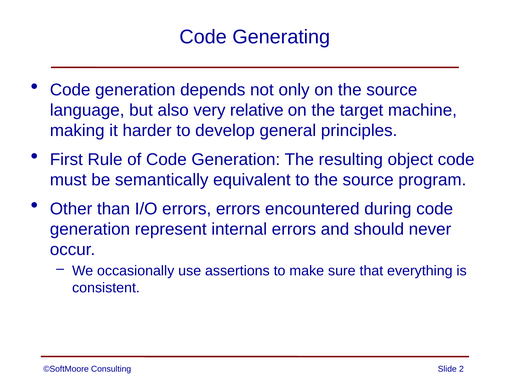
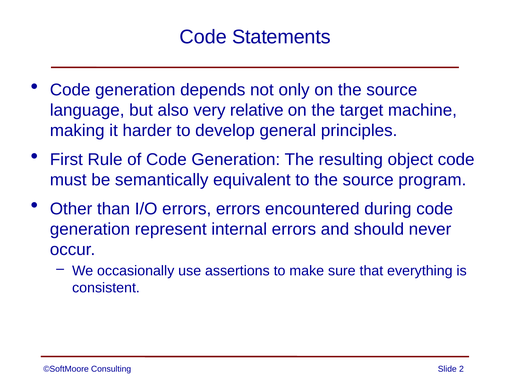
Generating: Generating -> Statements
